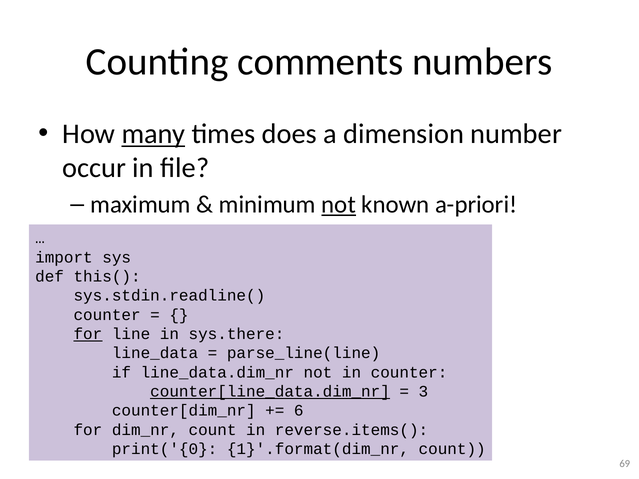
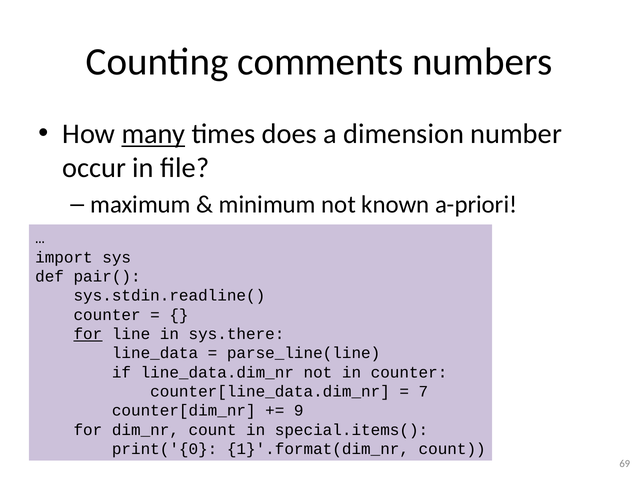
not at (339, 205) underline: present -> none
this(: this( -> pair(
counter[line_data.dim_nr underline: present -> none
3: 3 -> 7
6: 6 -> 9
reverse.items(: reverse.items( -> special.items(
